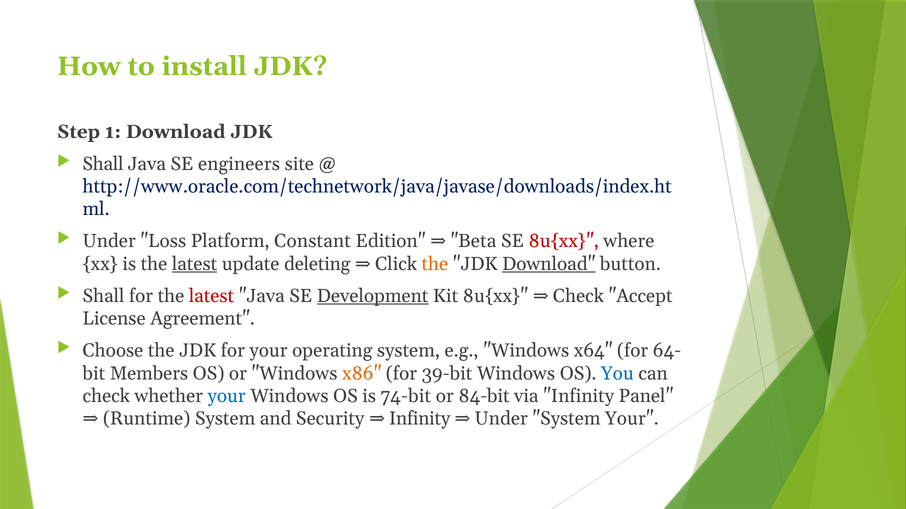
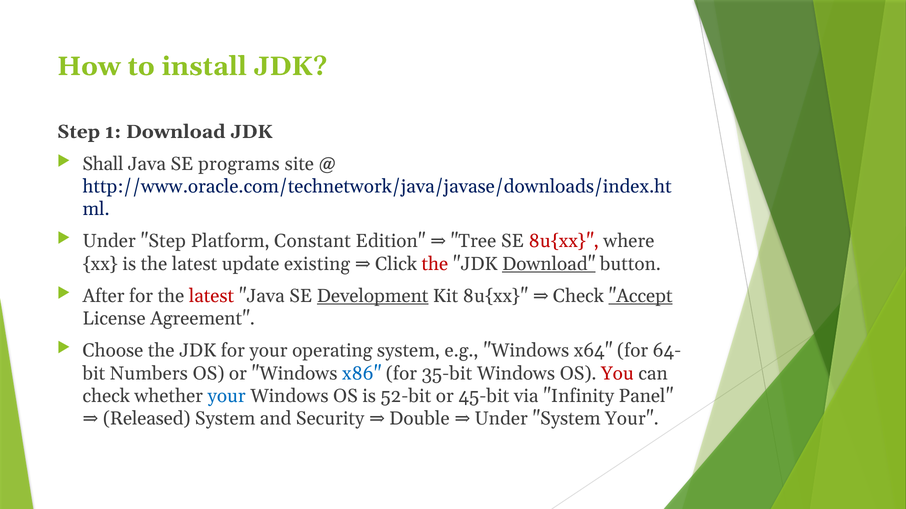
engineers: engineers -> programs
Under Loss: Loss -> Step
Beta: Beta -> Tree
latest at (195, 264) underline: present -> none
deleting: deleting -> existing
the at (435, 264) colour: orange -> red
Shall at (104, 296): Shall -> After
Accept underline: none -> present
Members: Members -> Numbers
x86 colour: orange -> blue
39-bit: 39-bit -> 35-bit
You colour: blue -> red
74-bit: 74-bit -> 52-bit
84-bit: 84-bit -> 45-bit
Runtime: Runtime -> Released
Security Infinity: Infinity -> Double
